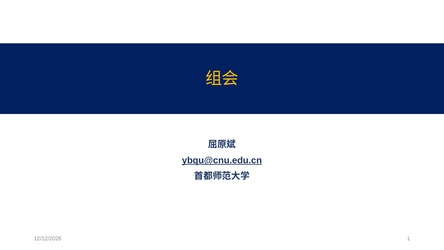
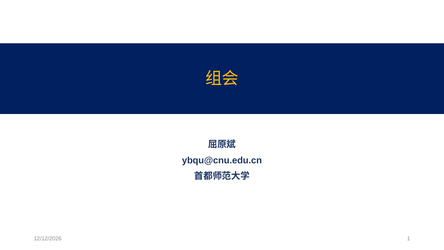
ybqu@cnu.edu.cn underline: present -> none
